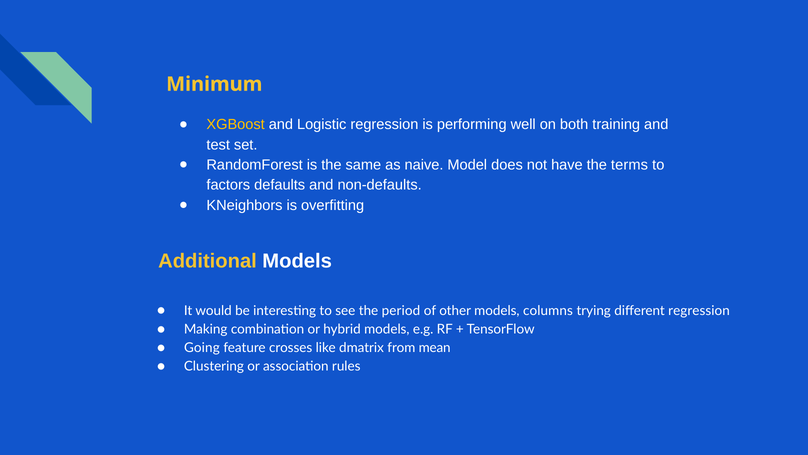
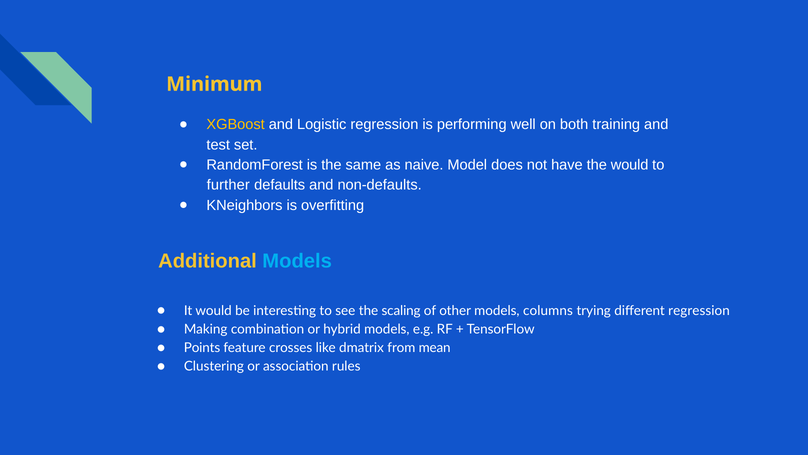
the terms: terms -> would
factors: factors -> further
Models at (297, 261) colour: white -> light blue
period: period -> scaling
Going: Going -> Points
